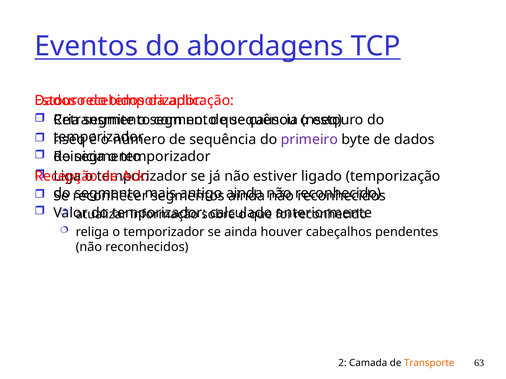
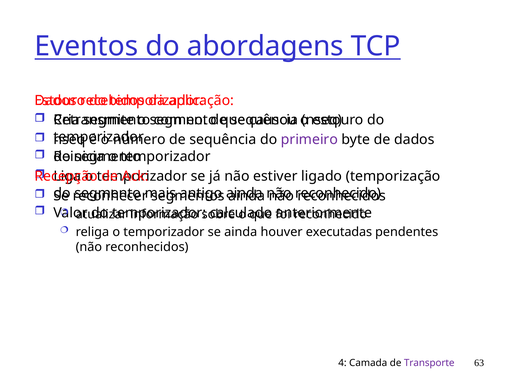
cabeçalhos: cabeçalhos -> executadas
2: 2 -> 4
Transporte colour: orange -> purple
